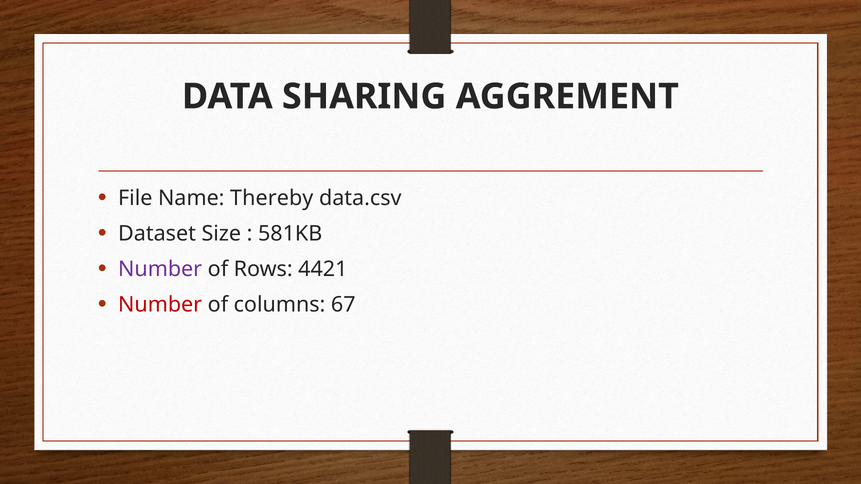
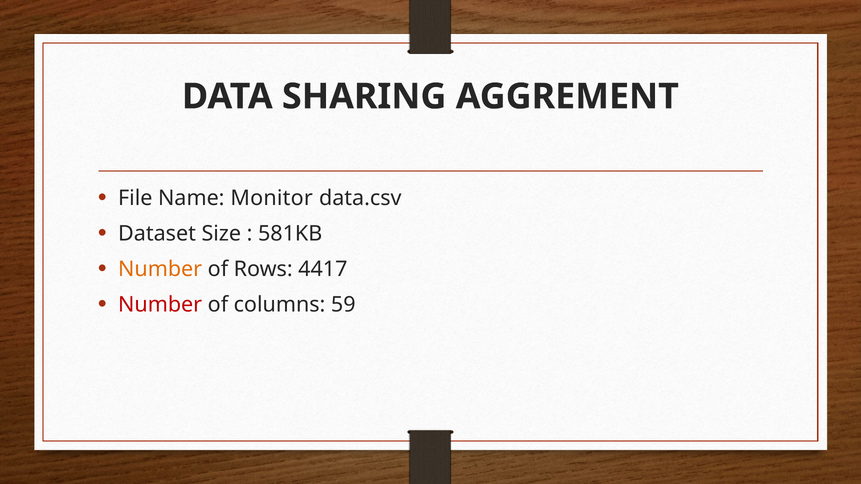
Thereby: Thereby -> Monitor
Number at (160, 269) colour: purple -> orange
4421: 4421 -> 4417
67: 67 -> 59
